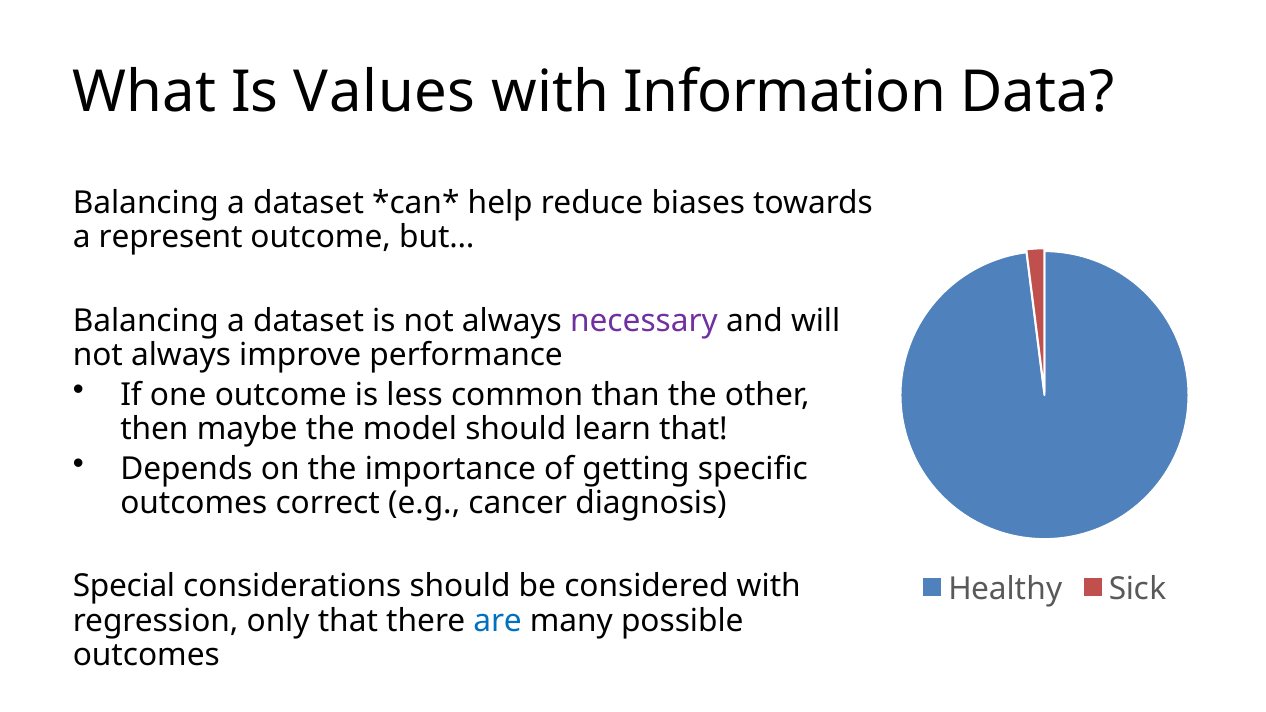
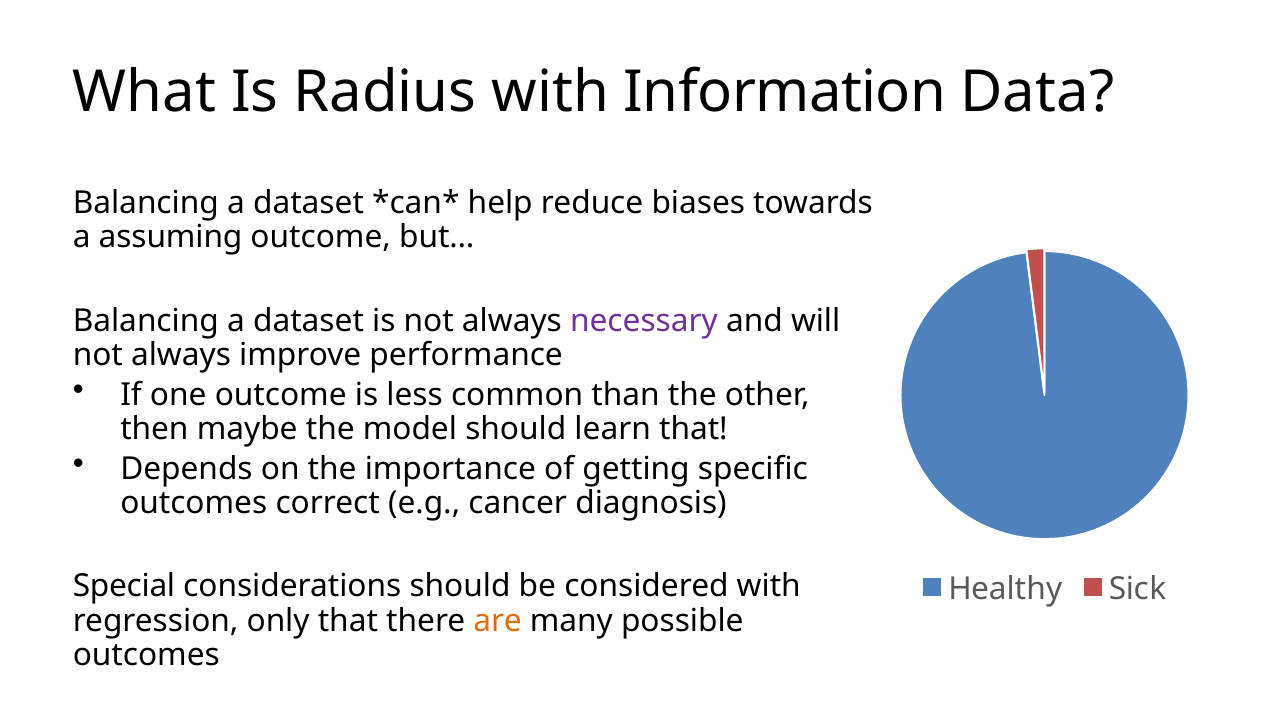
Values: Values -> Radius
represent: represent -> assuming
are colour: blue -> orange
